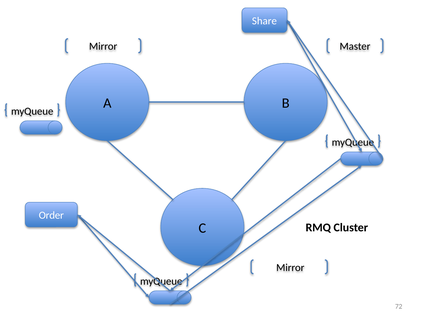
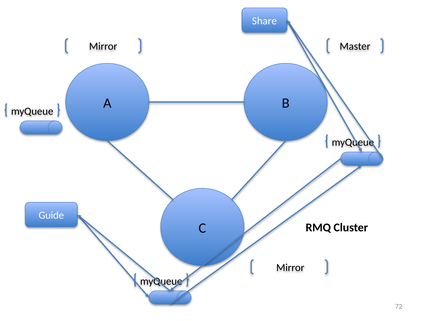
Order: Order -> Guide
